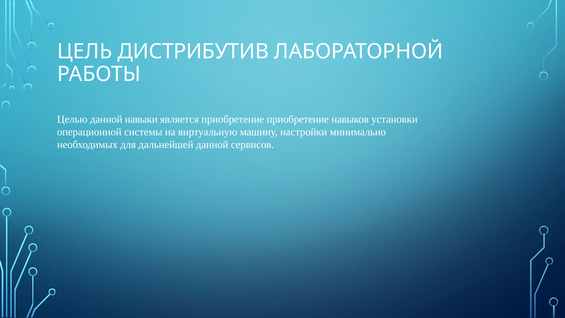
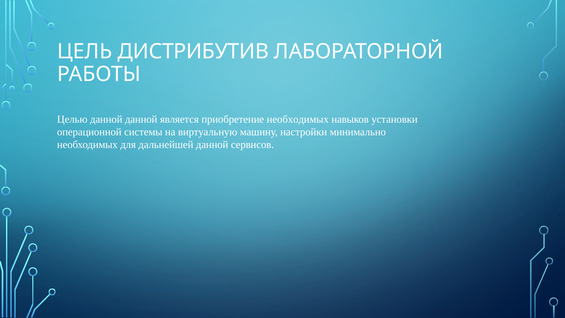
данной навыки: навыки -> данной
приобретение приобретение: приобретение -> необходимых
